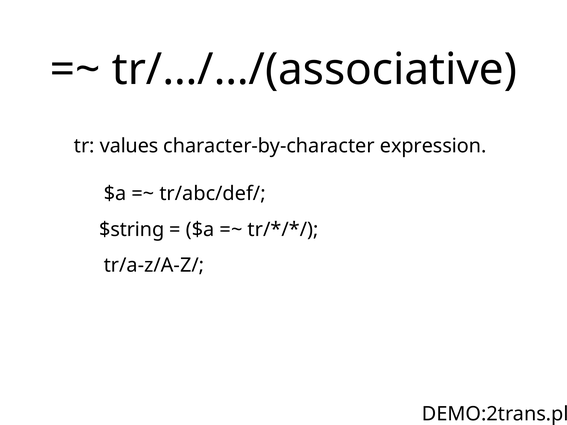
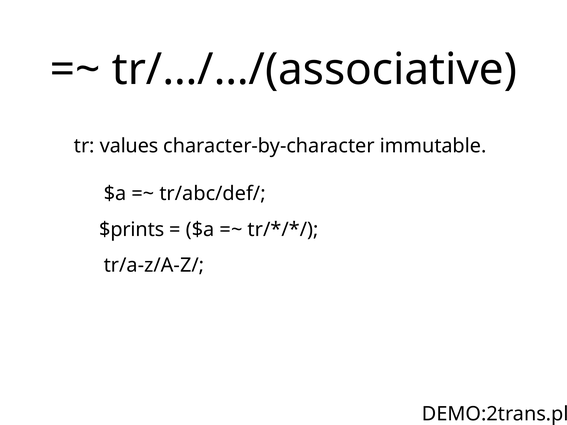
expression: expression -> immutable
$string: $string -> $prints
